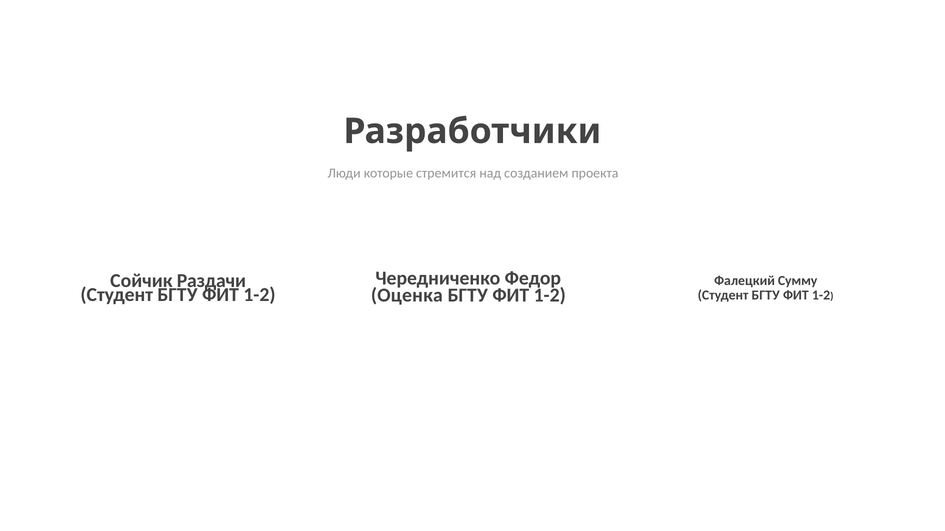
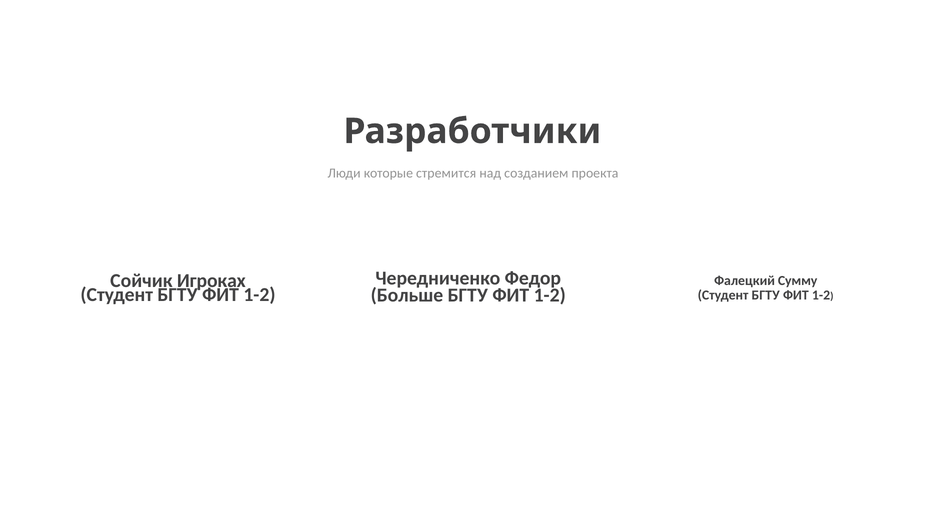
Раздачи: Раздачи -> Игроках
Оценка: Оценка -> Больше
